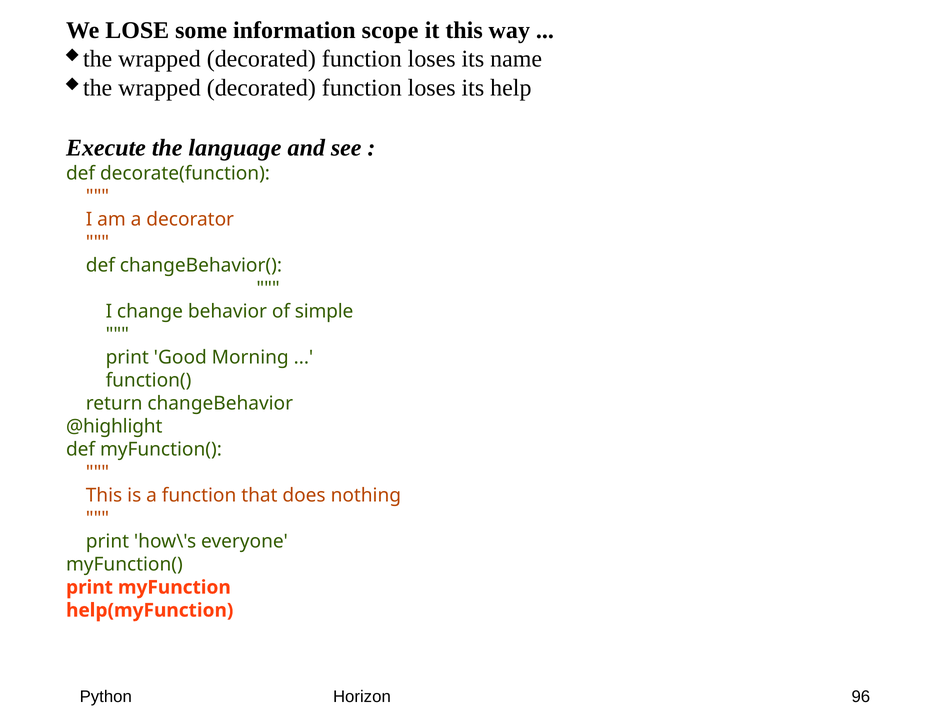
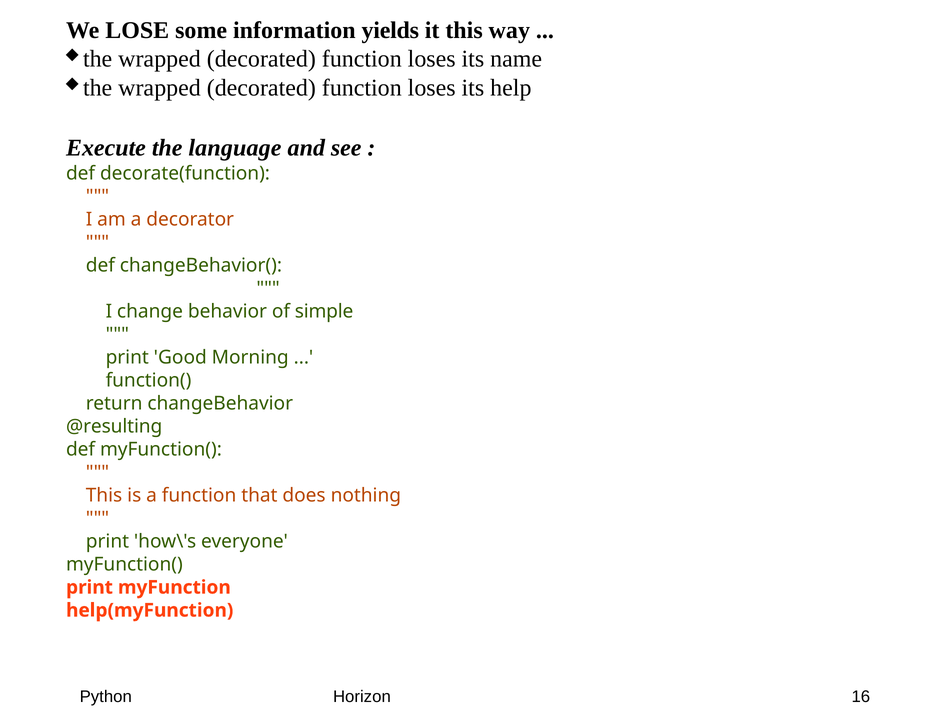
scope: scope -> yields
@highlight: @highlight -> @resulting
96: 96 -> 16
